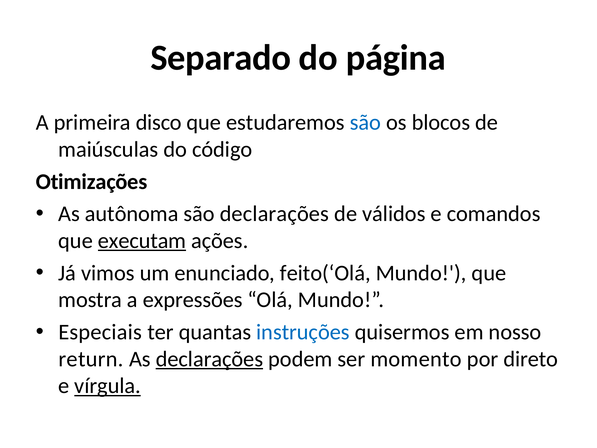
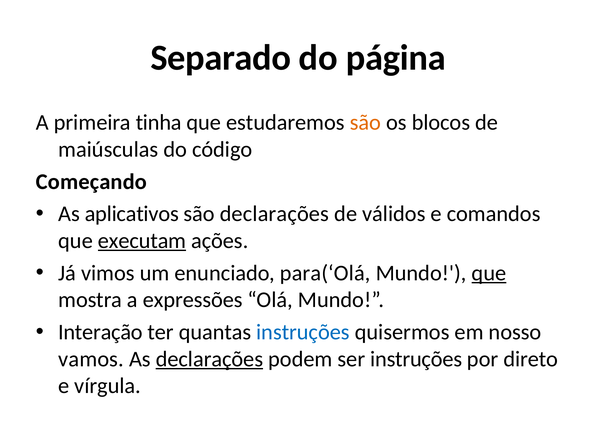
disco: disco -> tinha
são at (365, 122) colour: blue -> orange
Otimizações: Otimizações -> Começando
autônoma: autônoma -> aplicativos
feito(‘Olá: feito(‘Olá -> para(‘Olá
que at (489, 273) underline: none -> present
Especiais: Especiais -> Interação
return: return -> vamos
ser momento: momento -> instruções
vírgula underline: present -> none
